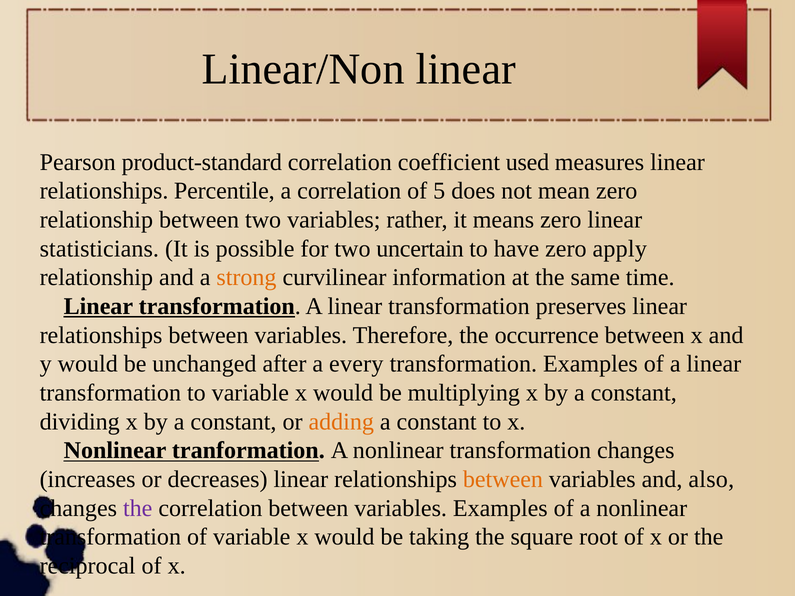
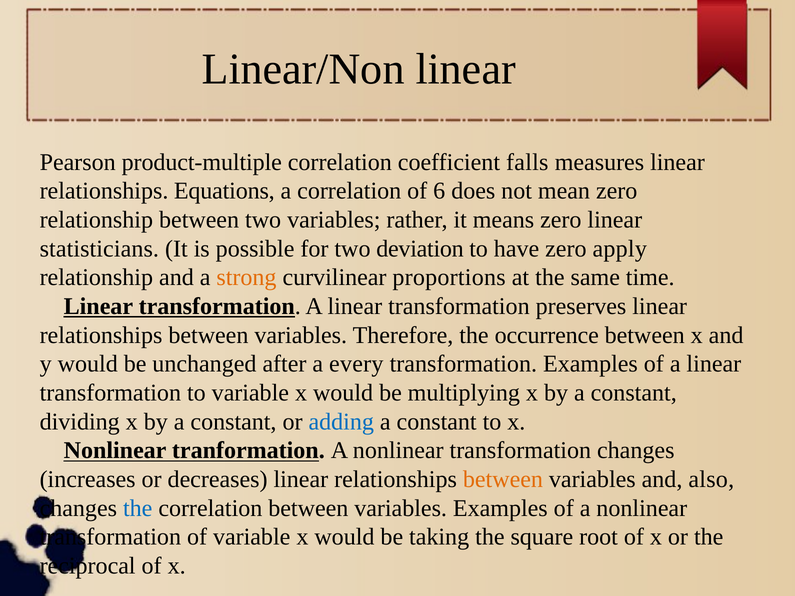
product-standard: product-standard -> product-multiple
used: used -> falls
Percentile: Percentile -> Equations
5: 5 -> 6
uncertain: uncertain -> deviation
information: information -> proportions
adding colour: orange -> blue
the at (138, 508) colour: purple -> blue
